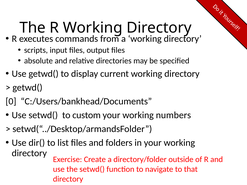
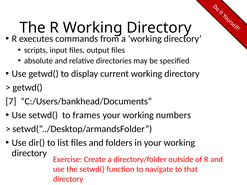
0: 0 -> 7
custom: custom -> frames
